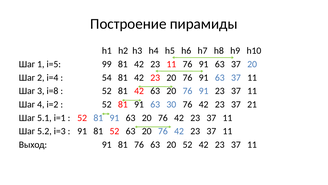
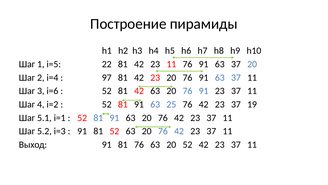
99: 99 -> 22
54: 54 -> 97
i=8: i=8 -> i=6
30: 30 -> 25
21: 21 -> 19
